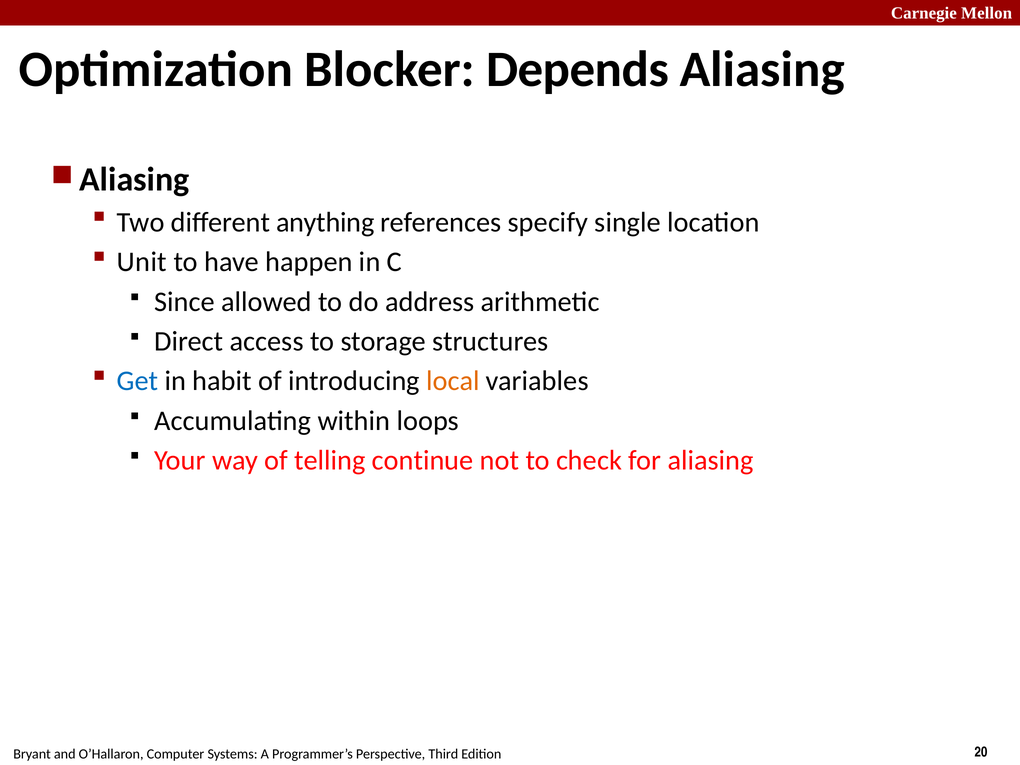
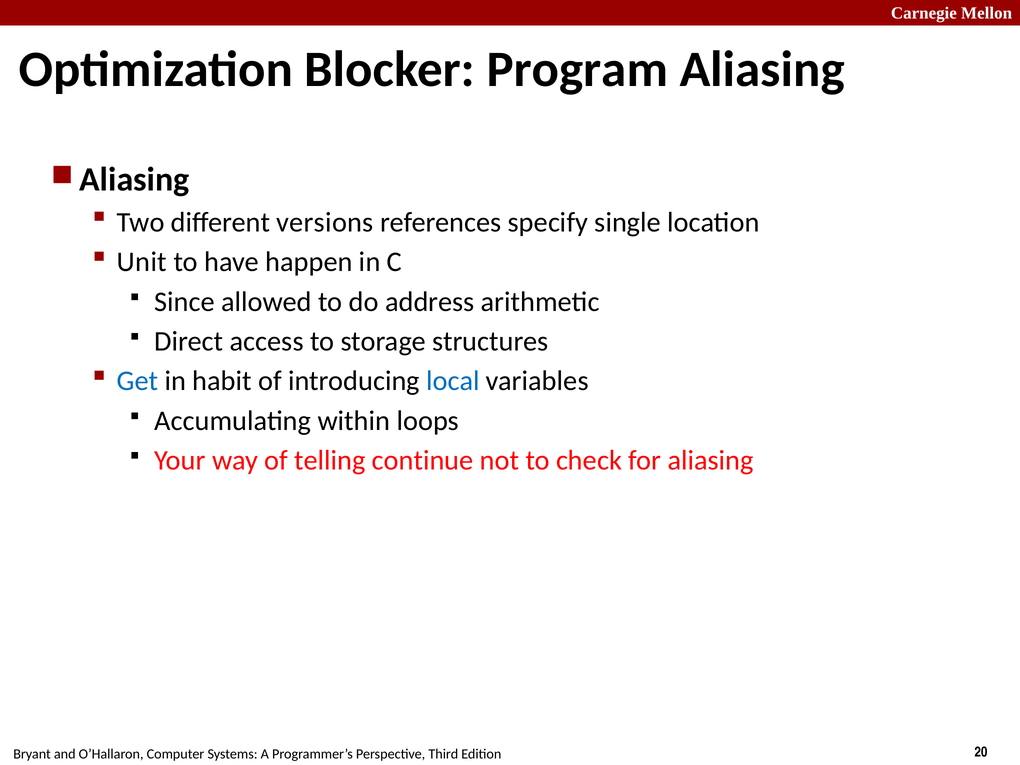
Depends: Depends -> Program
anything: anything -> versions
local colour: orange -> blue
